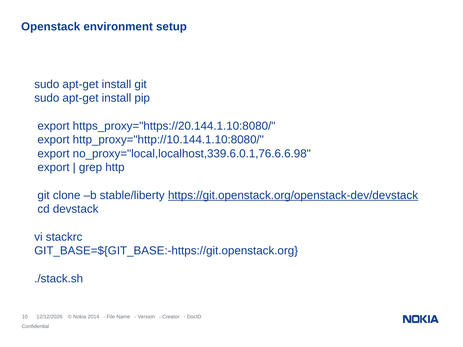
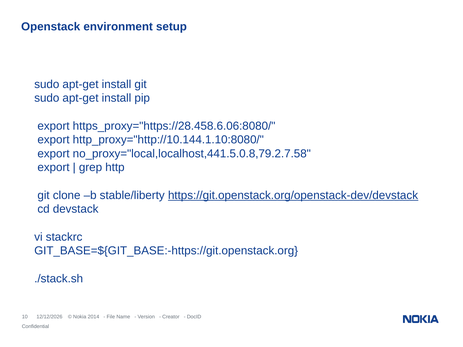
https_proxy="https://20.144.1.10:8080/: https_proxy="https://20.144.1.10:8080/ -> https_proxy="https://28.458.6.06:8080/
no_proxy="local,localhost,339.6.0.1,76.6.6.98: no_proxy="local,localhost,339.6.0.1,76.6.6.98 -> no_proxy="local,localhost,441.5.0.8,79.2.7.58
